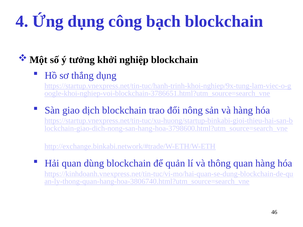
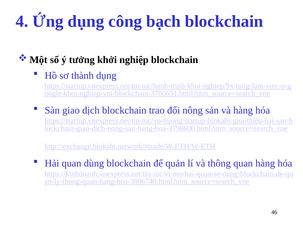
thắng: thắng -> thành
